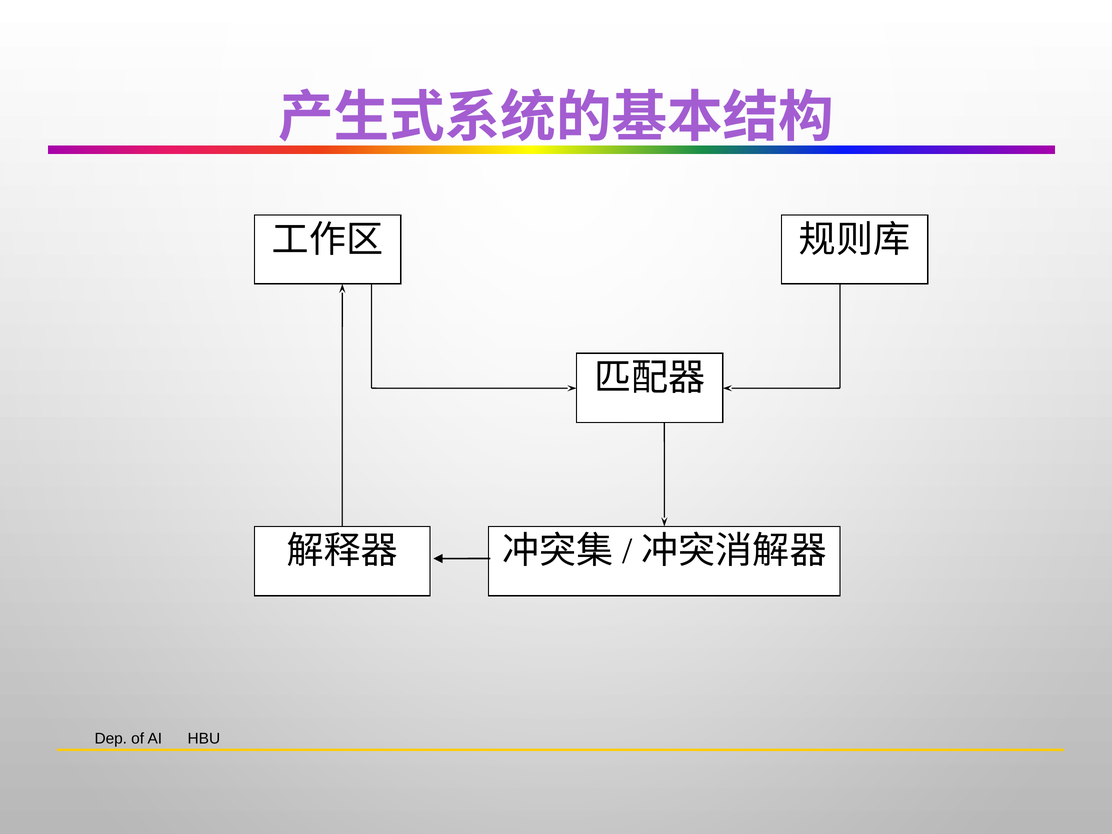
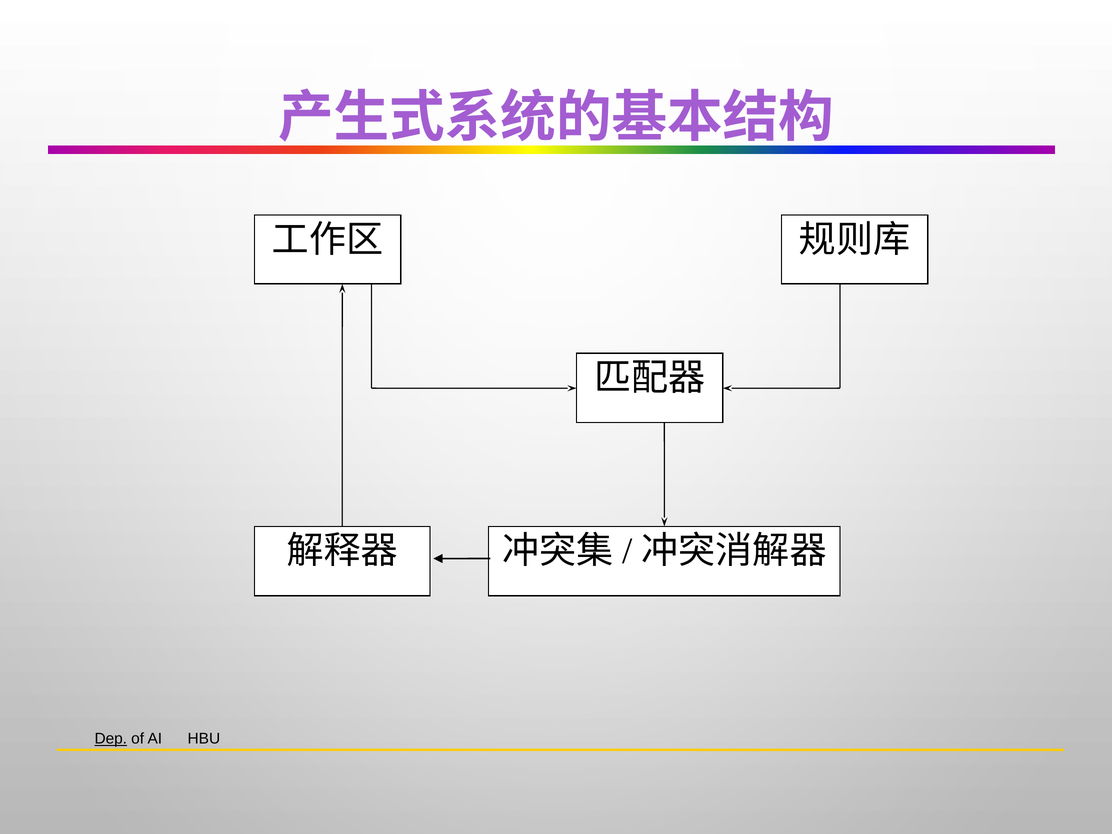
Dep underline: none -> present
